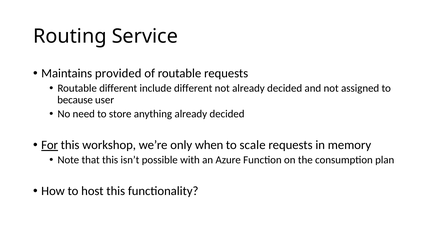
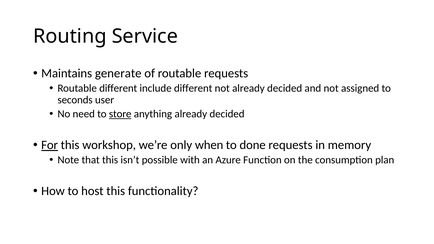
provided: provided -> generate
because: because -> seconds
store underline: none -> present
scale: scale -> done
